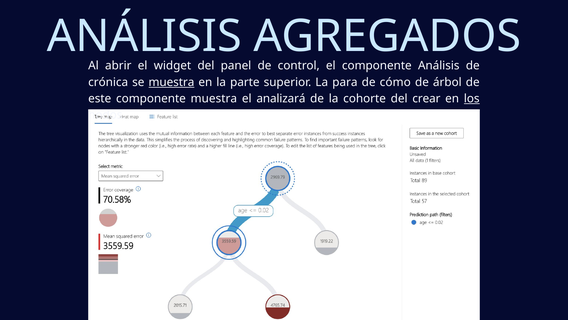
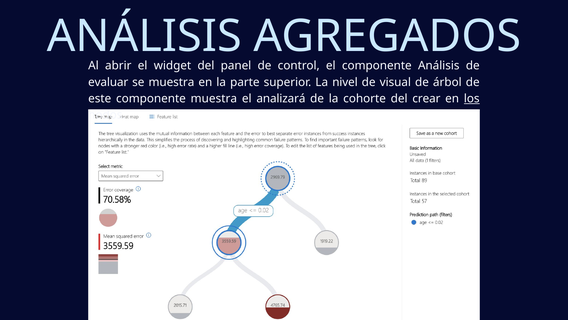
crónica: crónica -> evaluar
muestra at (171, 82) underline: present -> none
para: para -> nivel
cómo: cómo -> visual
